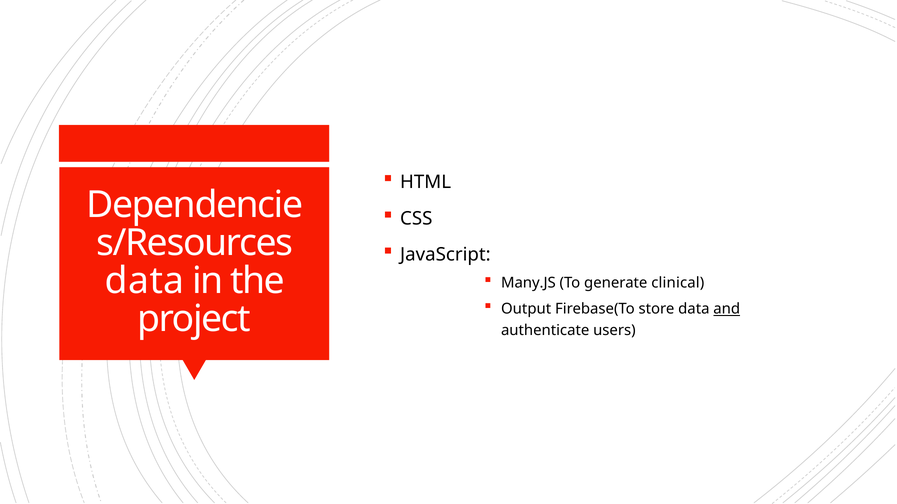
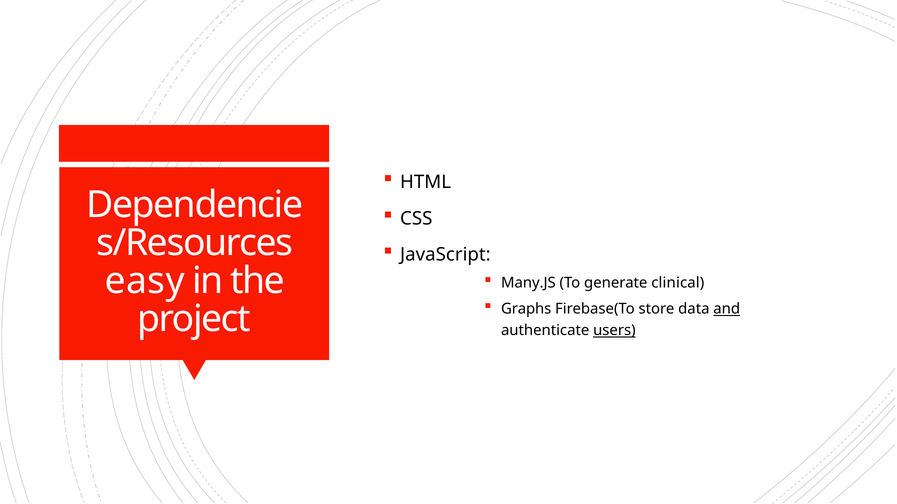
data at (145, 281): data -> easy
Output: Output -> Graphs
users underline: none -> present
